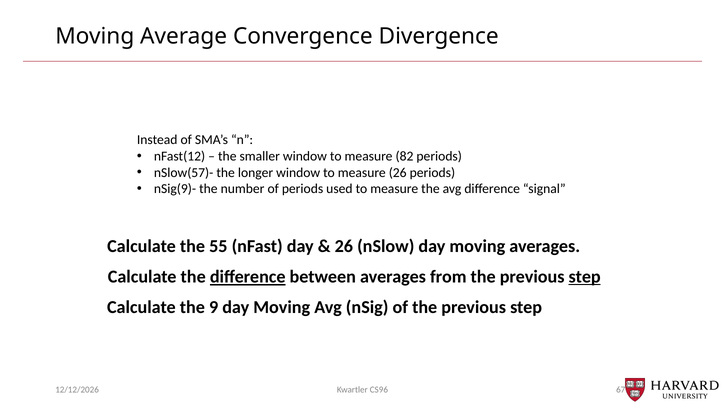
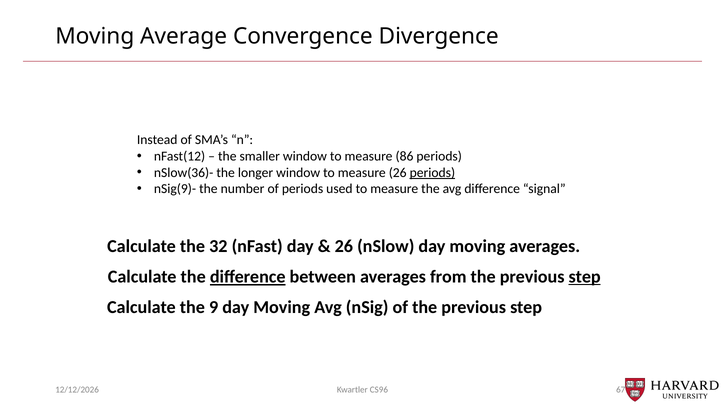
82: 82 -> 86
nSlow(57)-: nSlow(57)- -> nSlow(36)-
periods at (432, 172) underline: none -> present
55: 55 -> 32
